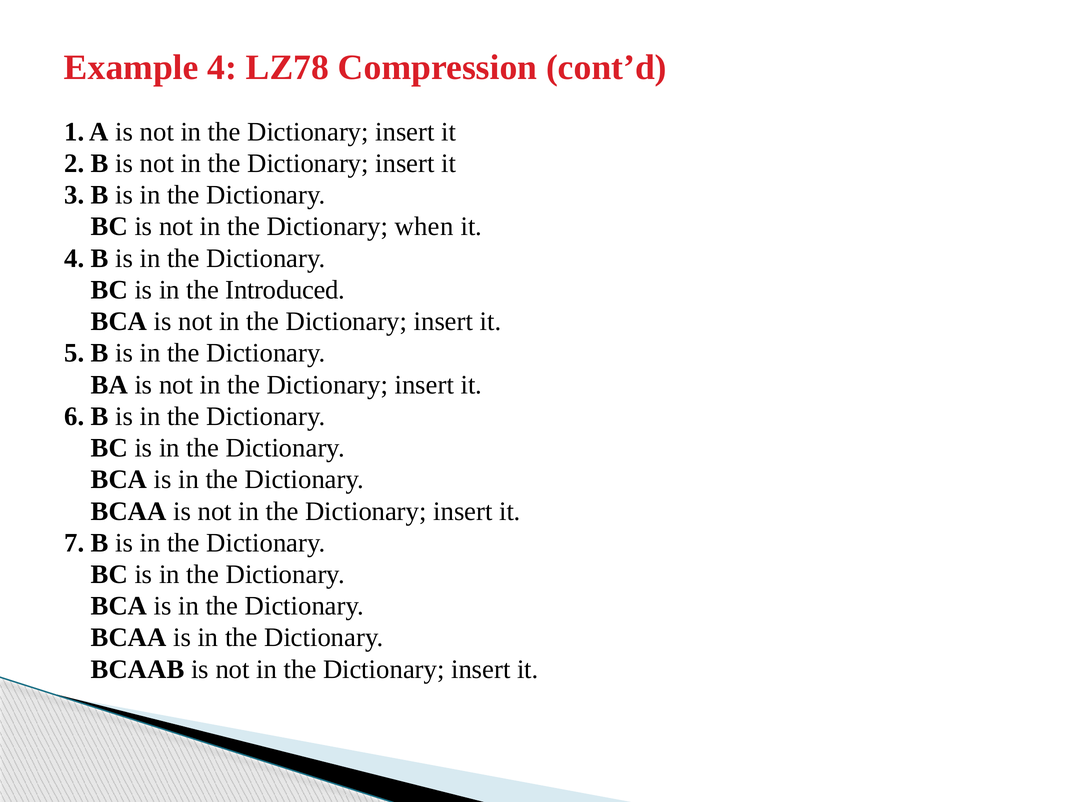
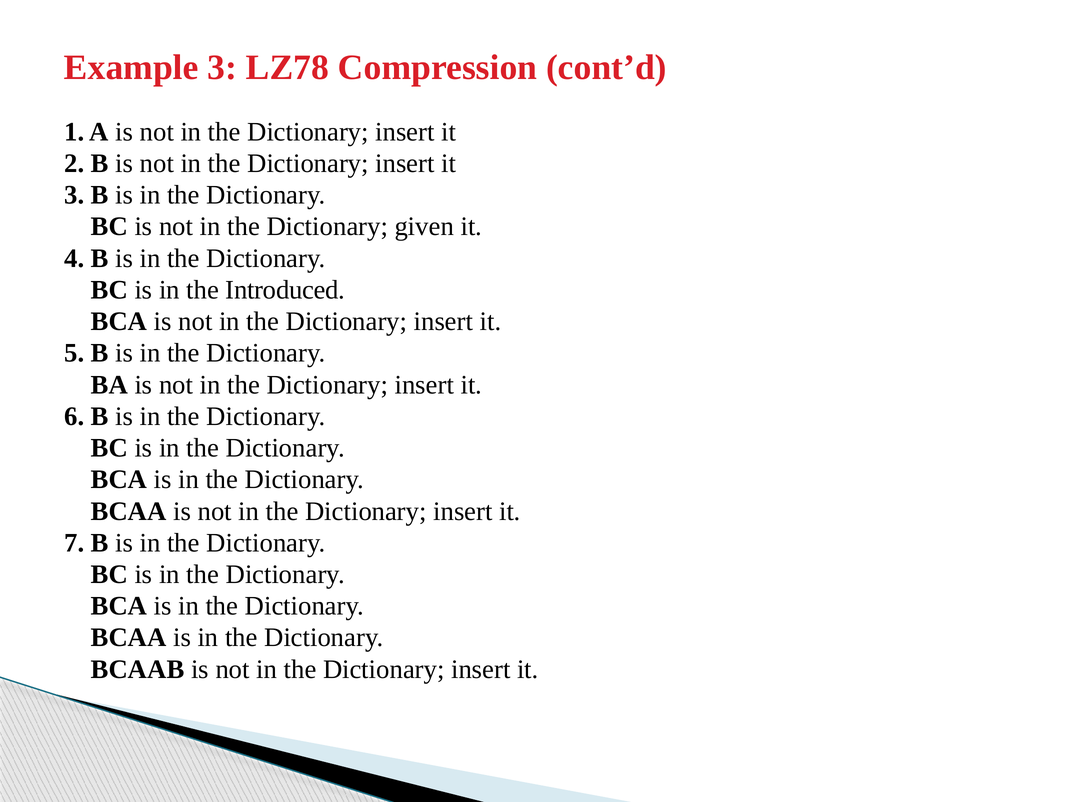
Example 4: 4 -> 3
when: when -> given
